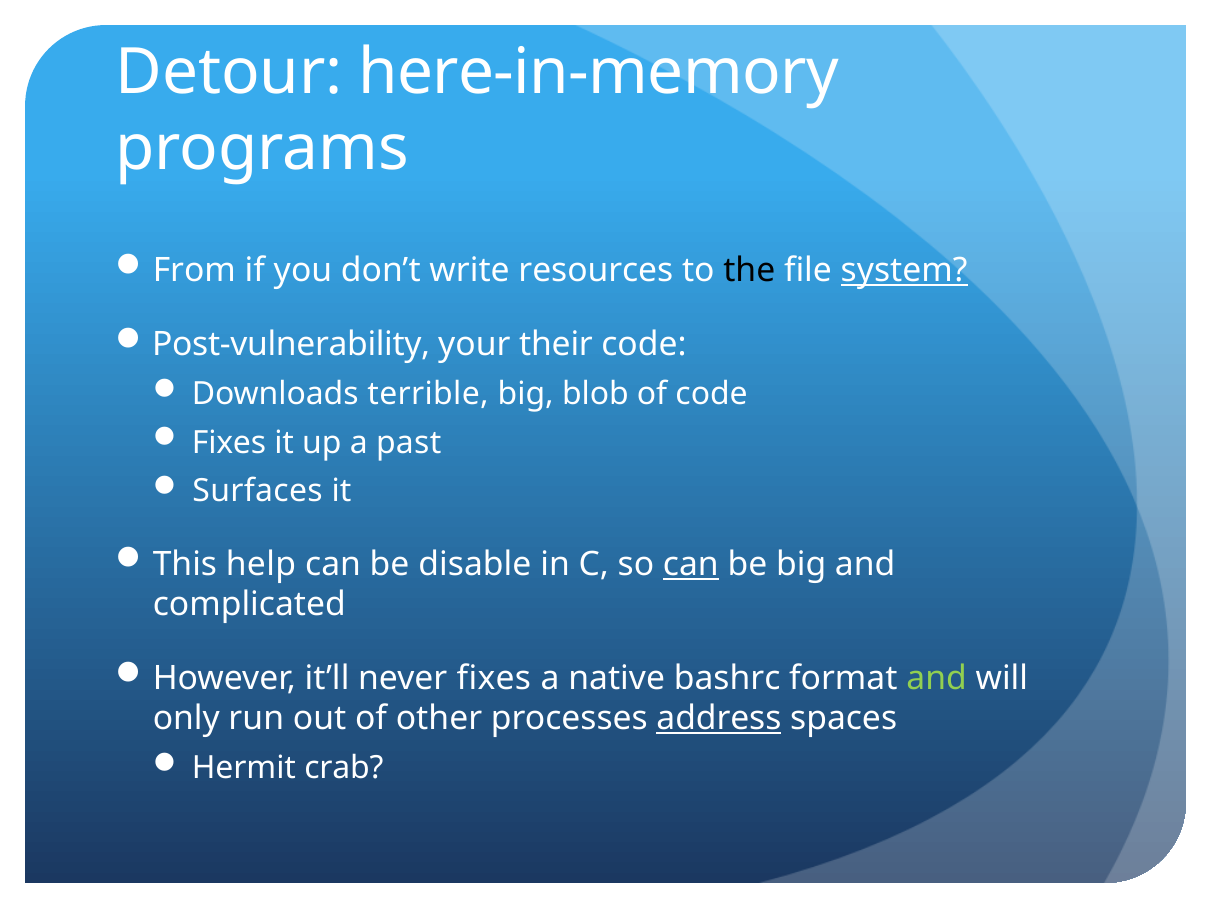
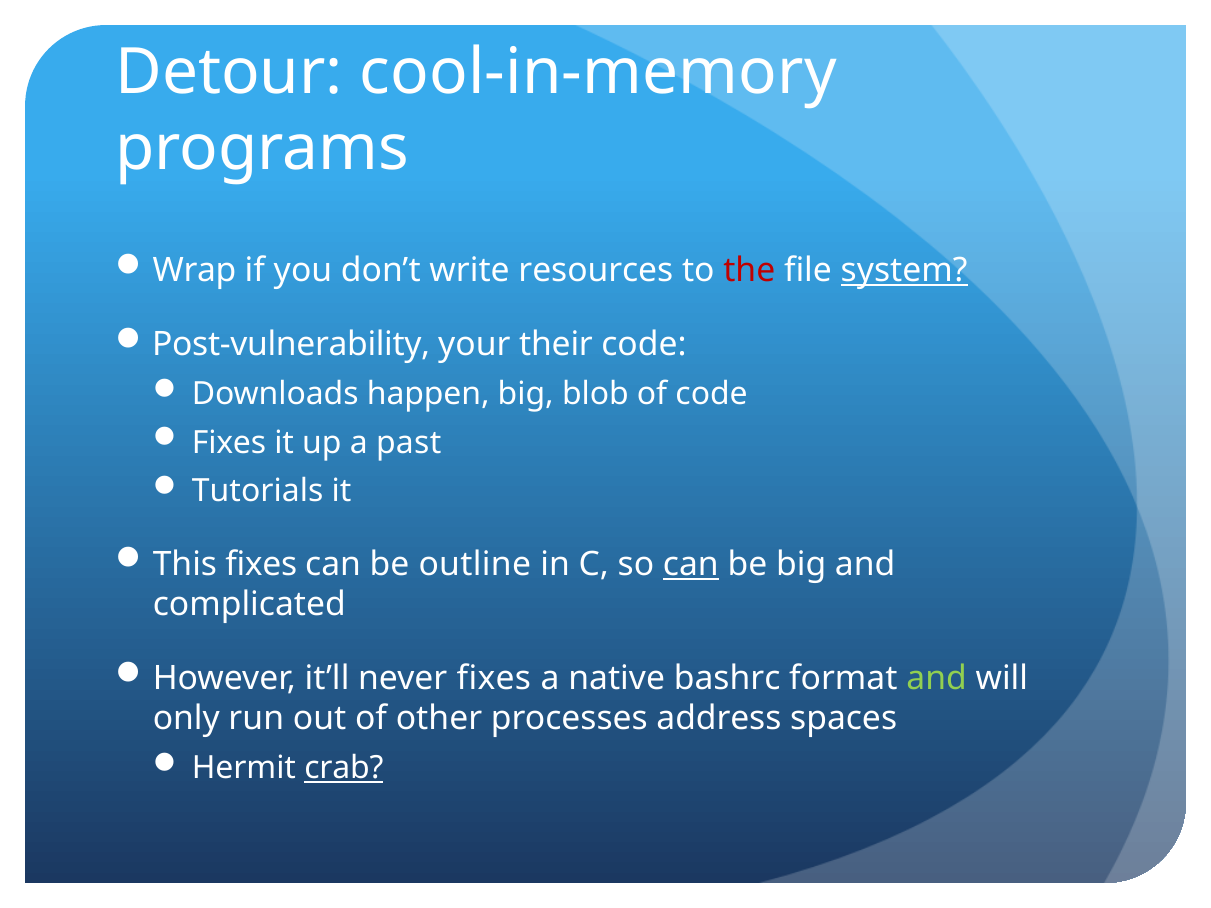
here-in-memory: here-in-memory -> cool-in-memory
From: From -> Wrap
the colour: black -> red
terrible: terrible -> happen
Surfaces: Surfaces -> Tutorials
This help: help -> fixes
disable: disable -> outline
address underline: present -> none
crab underline: none -> present
